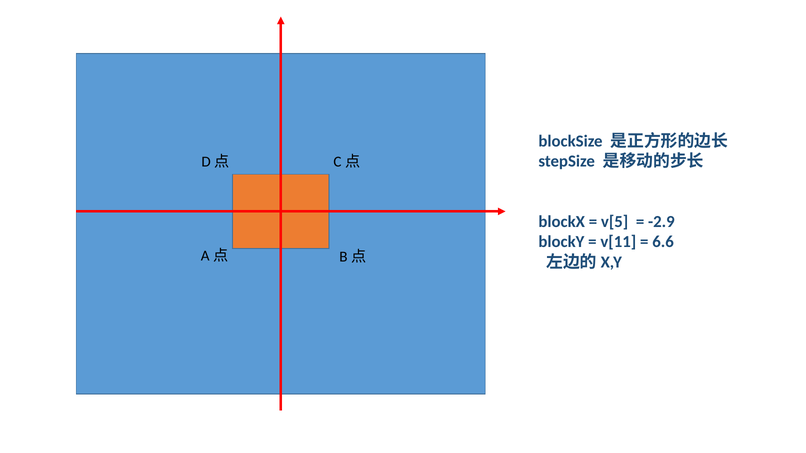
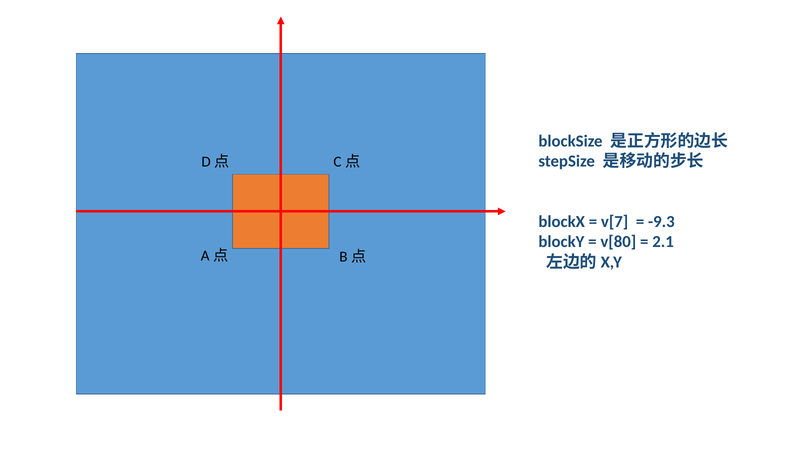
v[5: v[5 -> v[7
-2.9: -2.9 -> -9.3
v[11: v[11 -> v[80
6.6: 6.6 -> 2.1
